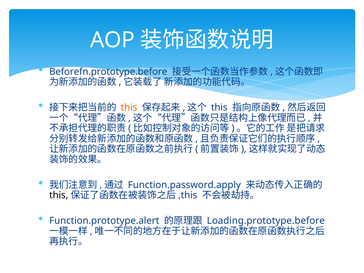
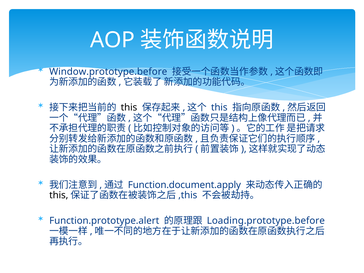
Beforefn.prototype.before: Beforefn.prototype.before -> Window.prototype.before
this at (129, 107) colour: orange -> black
Function.password.apply: Function.password.apply -> Function.document.apply
